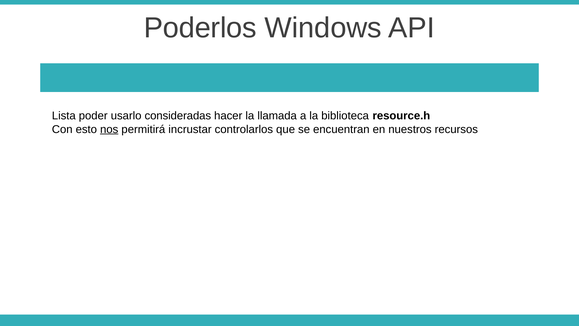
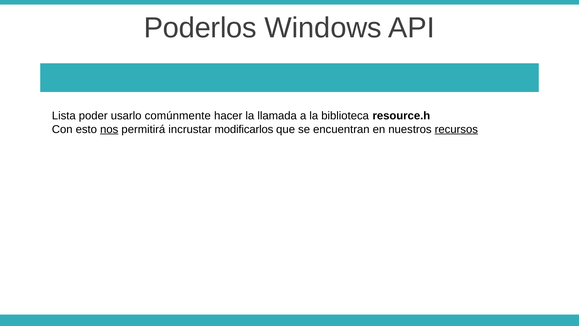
consideradas: consideradas -> comúnmente
controlarlos: controlarlos -> modificarlos
recursos underline: none -> present
